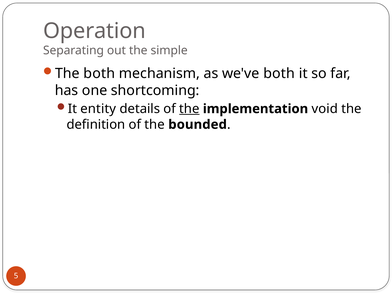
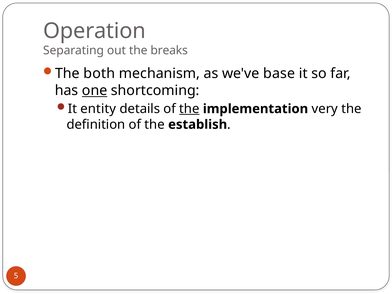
simple: simple -> breaks
we've both: both -> base
one underline: none -> present
void: void -> very
bounded: bounded -> establish
